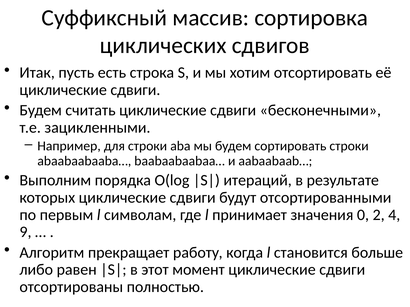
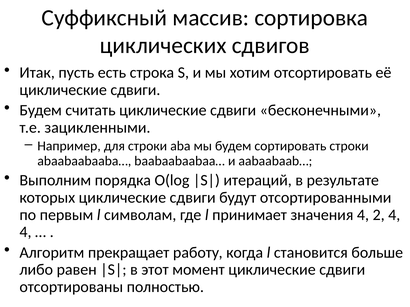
значения 0: 0 -> 4
9 at (26, 232): 9 -> 4
